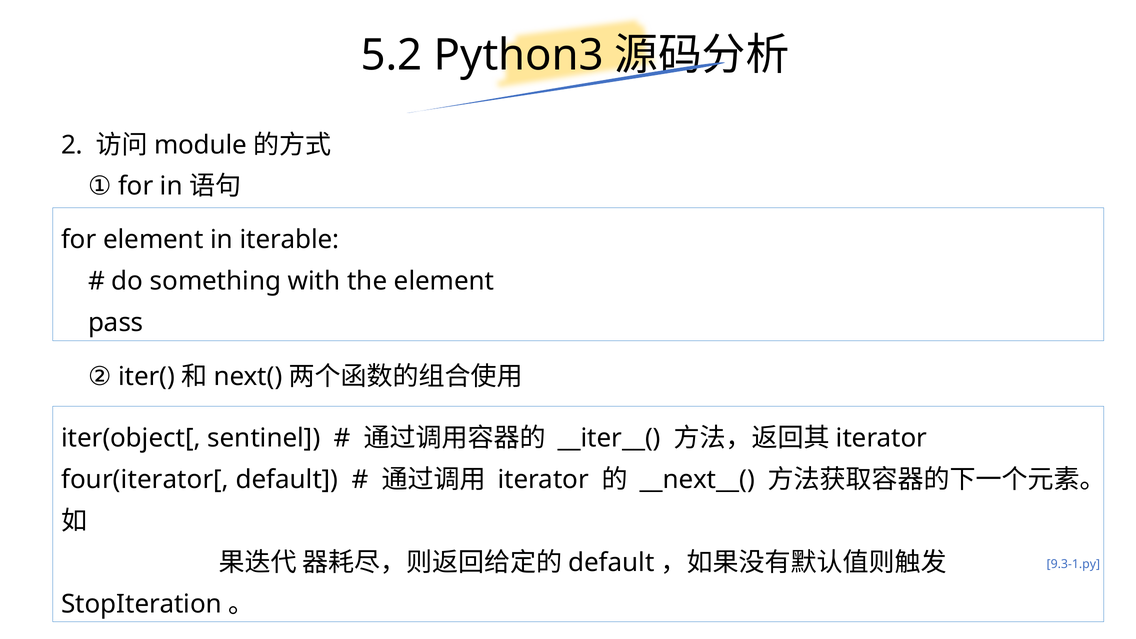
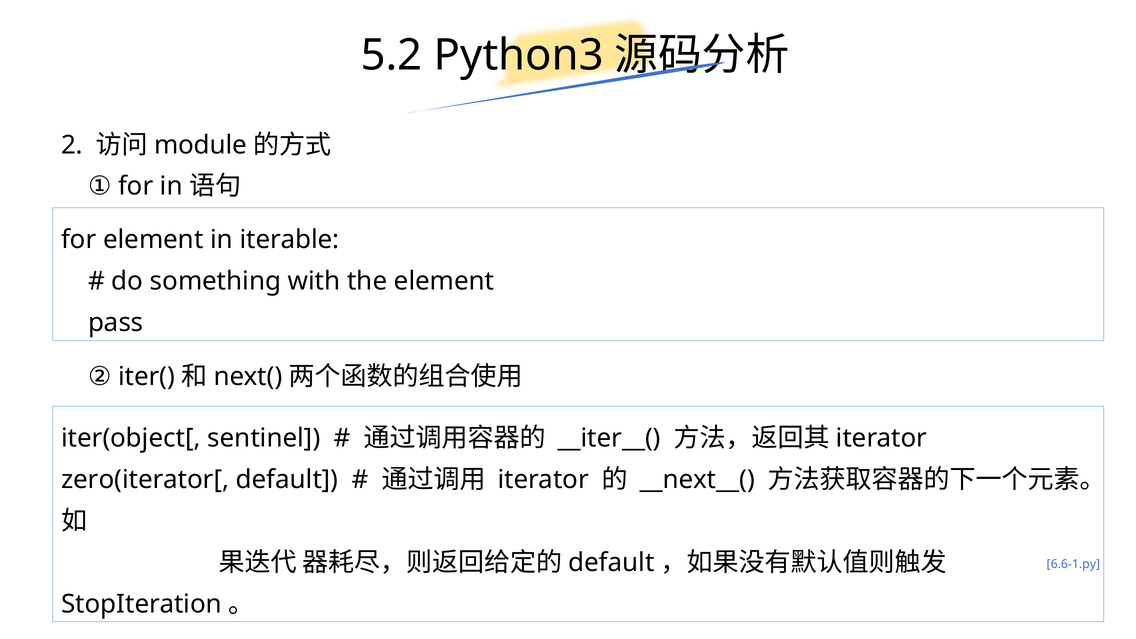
four(iterator[: four(iterator[ -> zero(iterator[
9.3-1.py: 9.3-1.py -> 6.6-1.py
